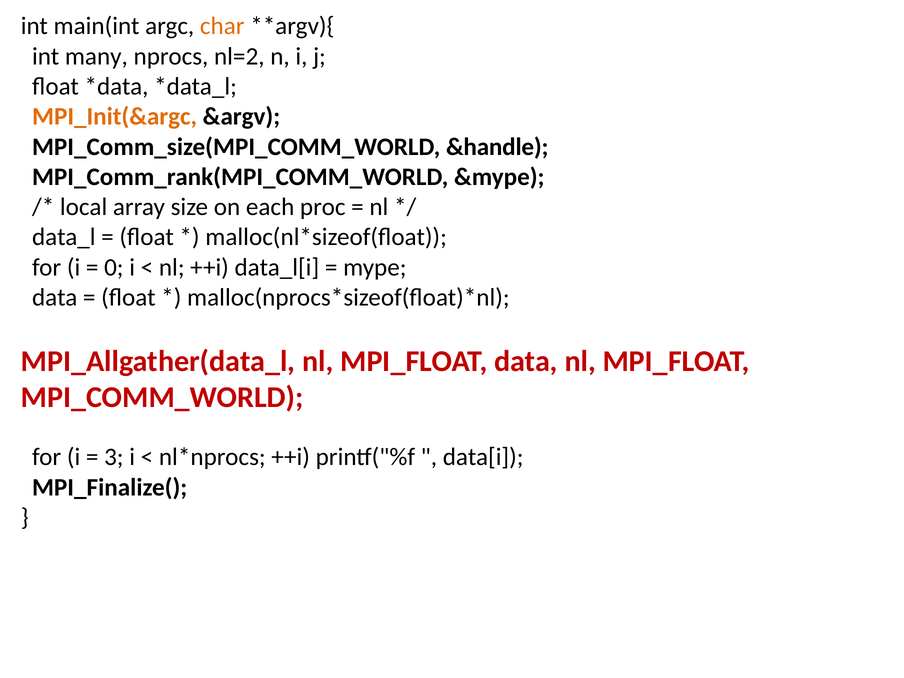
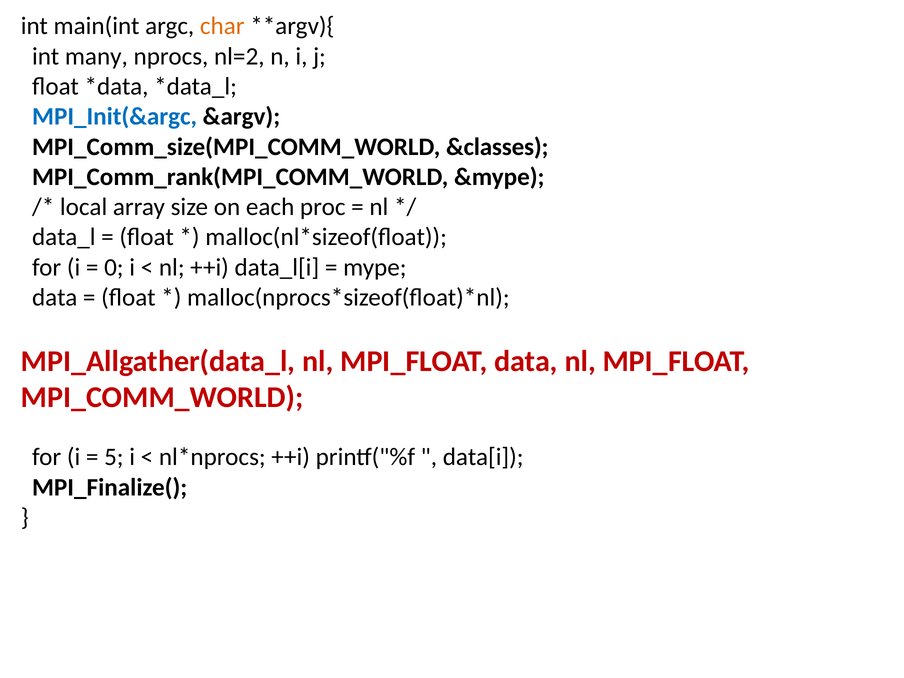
MPI_Init(&argc colour: orange -> blue
&handle: &handle -> &classes
3: 3 -> 5
